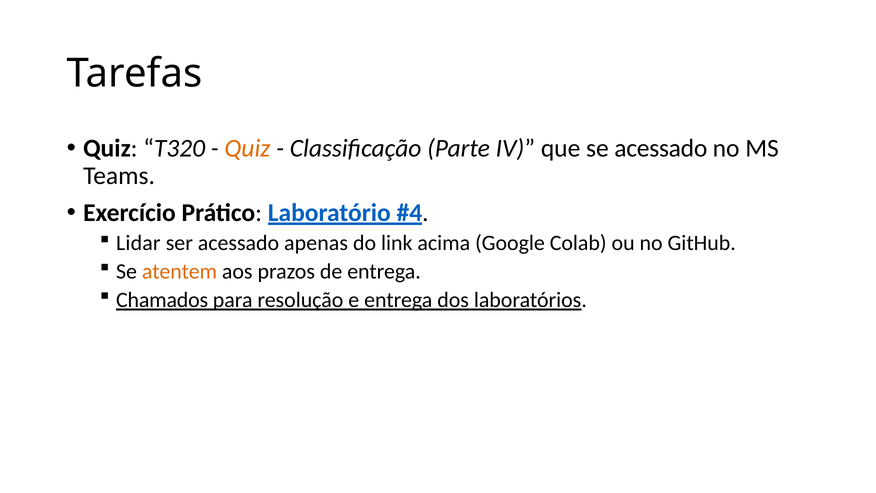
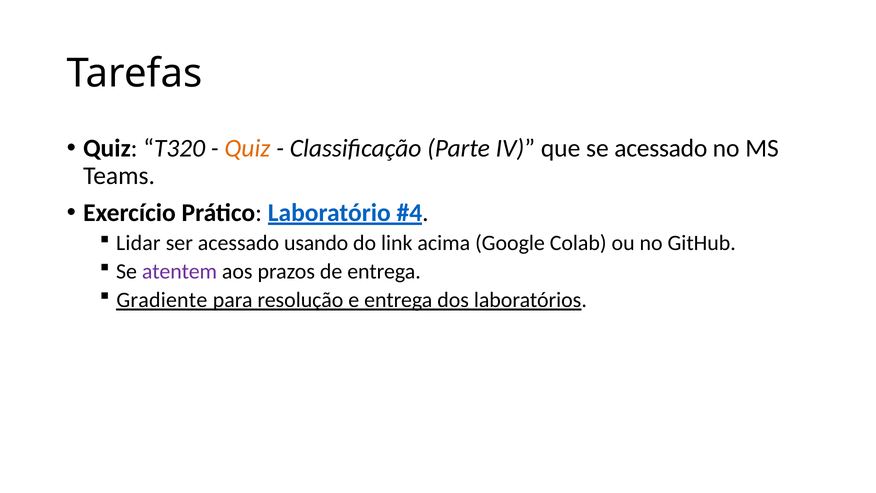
apenas: apenas -> usando
atentem colour: orange -> purple
Chamados: Chamados -> Gradiente
